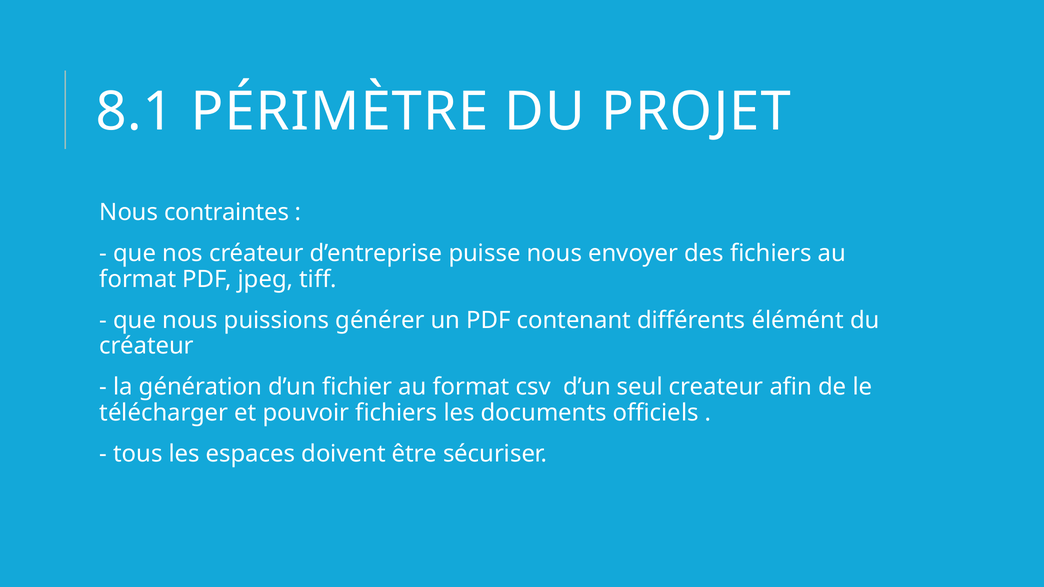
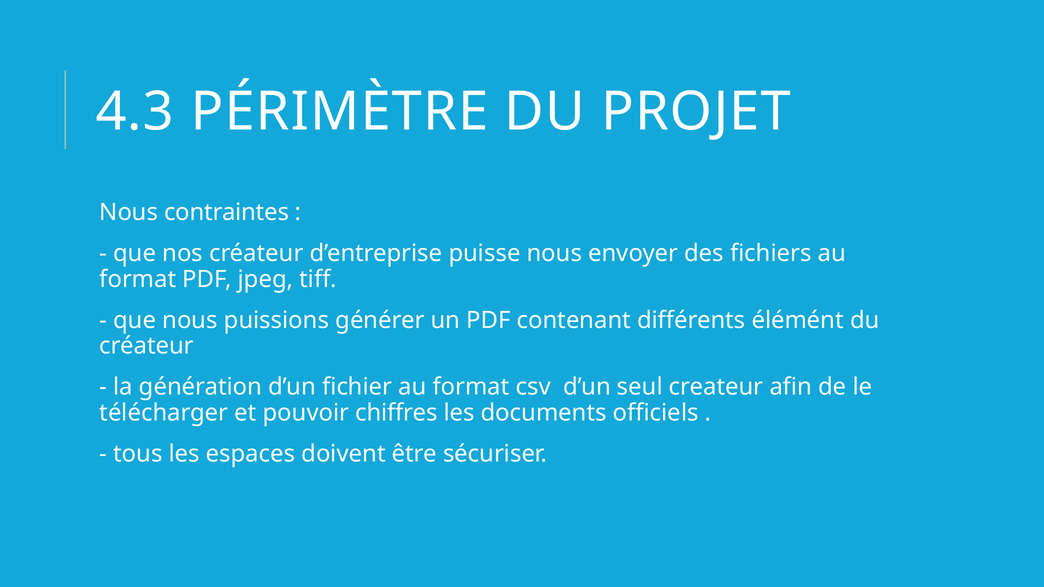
8.1: 8.1 -> 4.3
pouvoir fichiers: fichiers -> chiffres
